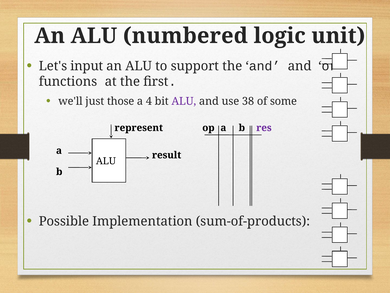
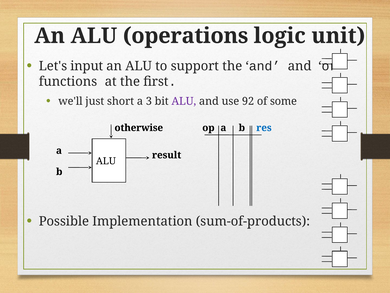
numbered: numbered -> operations
those: those -> short
4: 4 -> 3
38: 38 -> 92
represent: represent -> otherwise
res colour: purple -> blue
